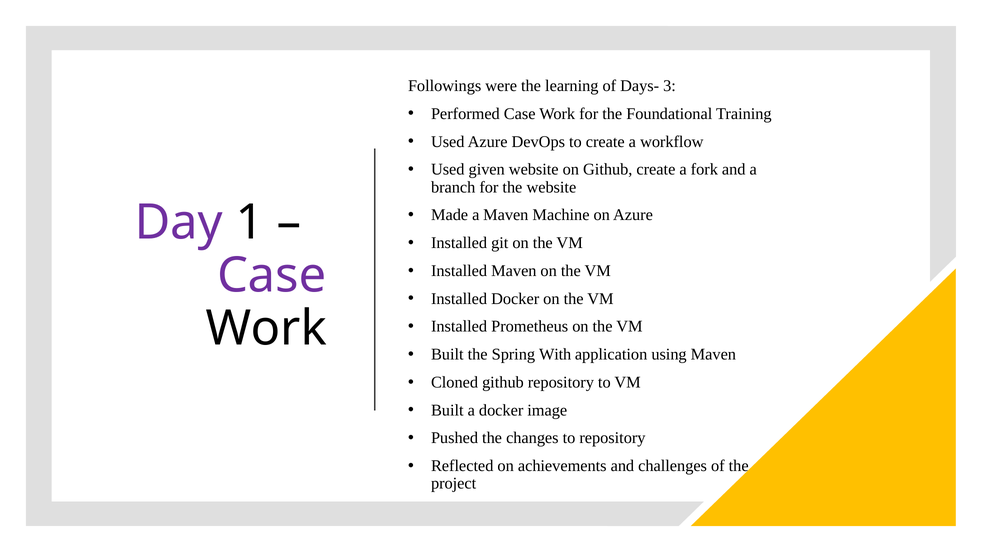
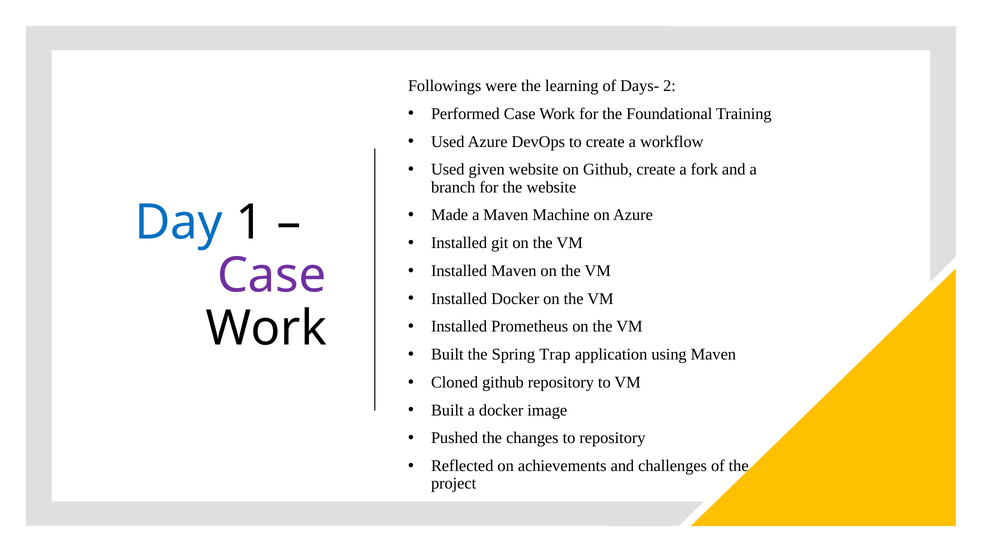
3: 3 -> 2
Day colour: purple -> blue
With: With -> Trap
